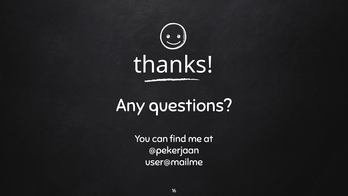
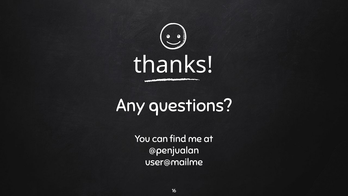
@pekerjaan: @pekerjaan -> @penjualan
